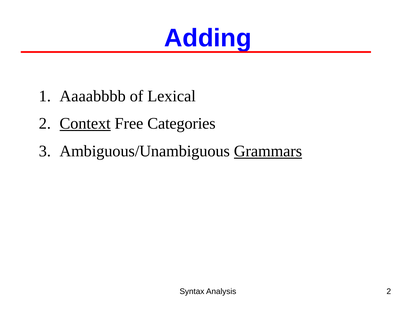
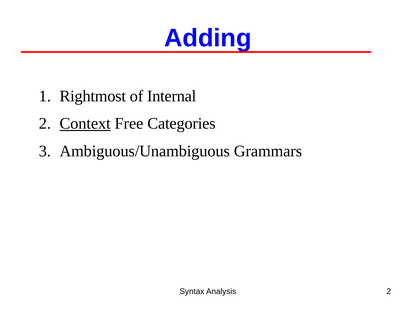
Aaaabbbb: Aaaabbbb -> Rightmost
Lexical: Lexical -> Internal
Grammars underline: present -> none
